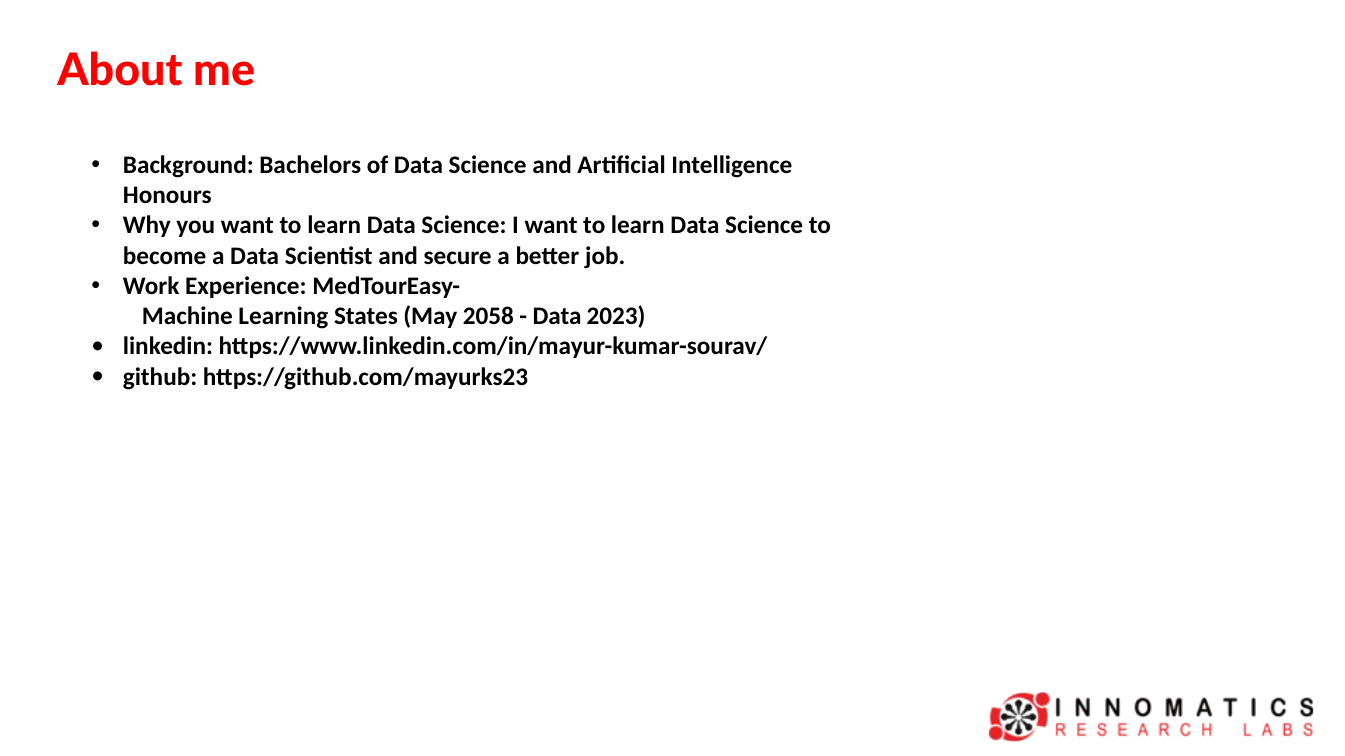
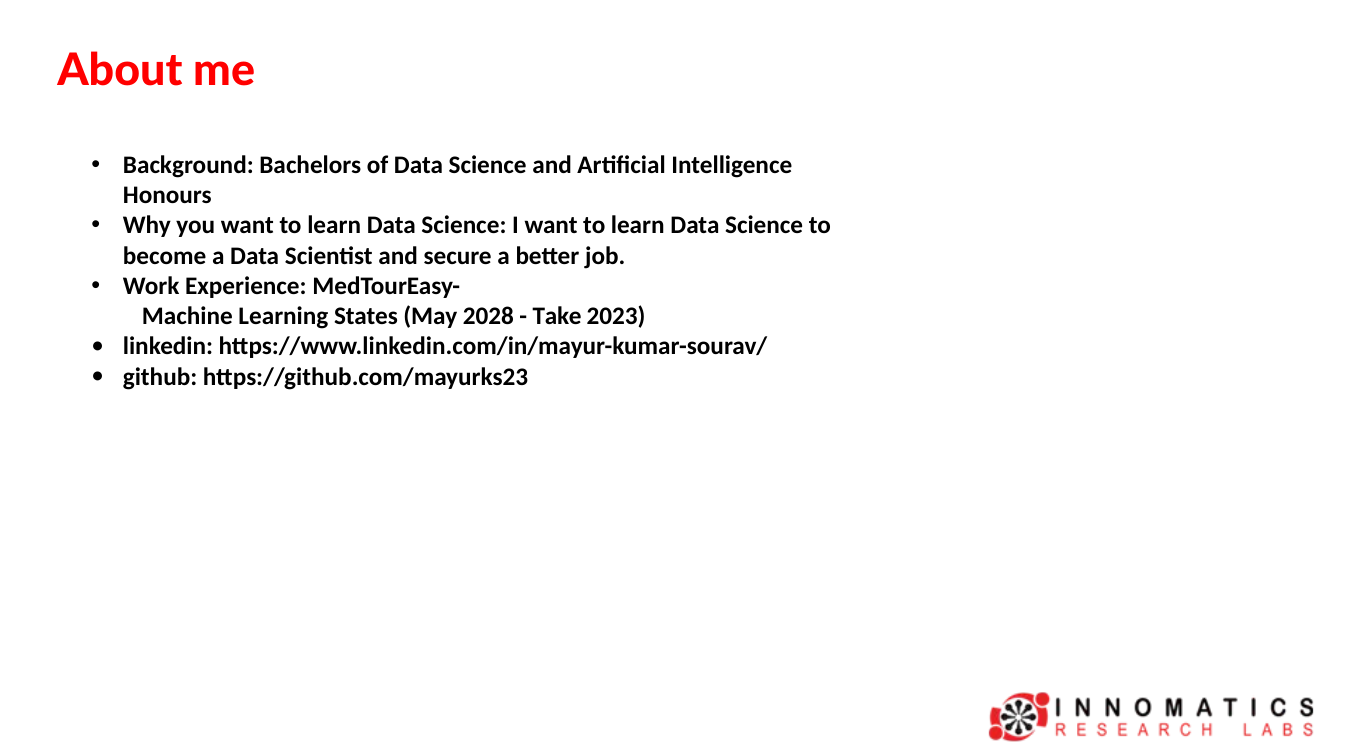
2058: 2058 -> 2028
Data at (557, 317): Data -> Take
